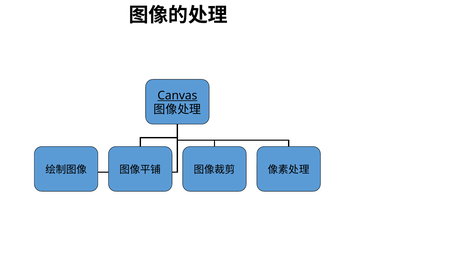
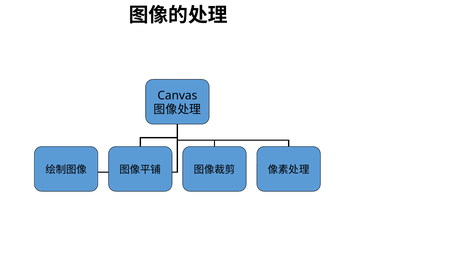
Canvas underline: present -> none
